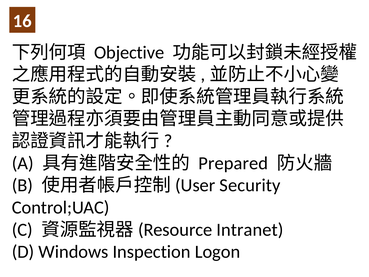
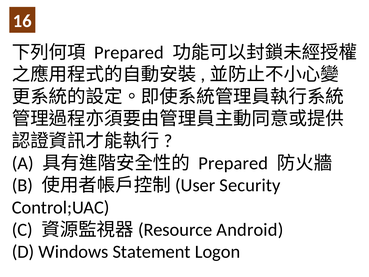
Objective at (129, 52): Objective -> Prepared
Intranet: Intranet -> Android
Inspection: Inspection -> Statement
